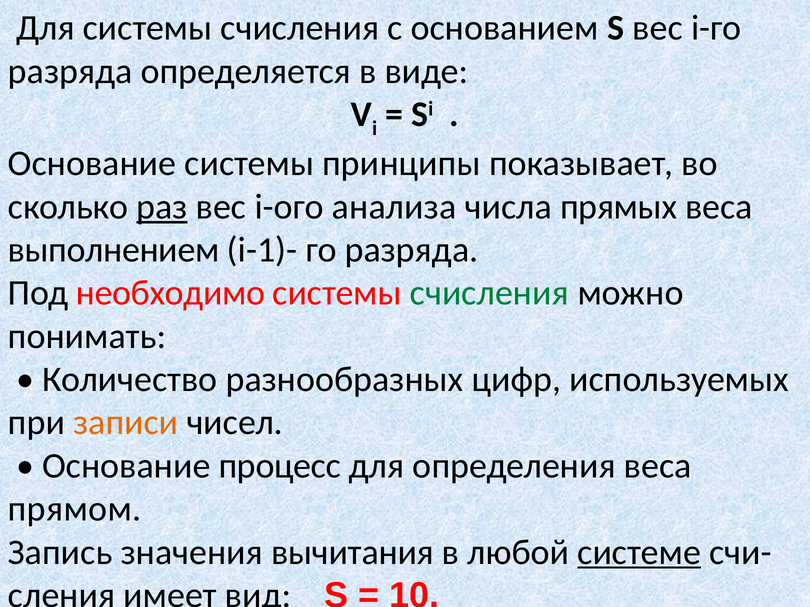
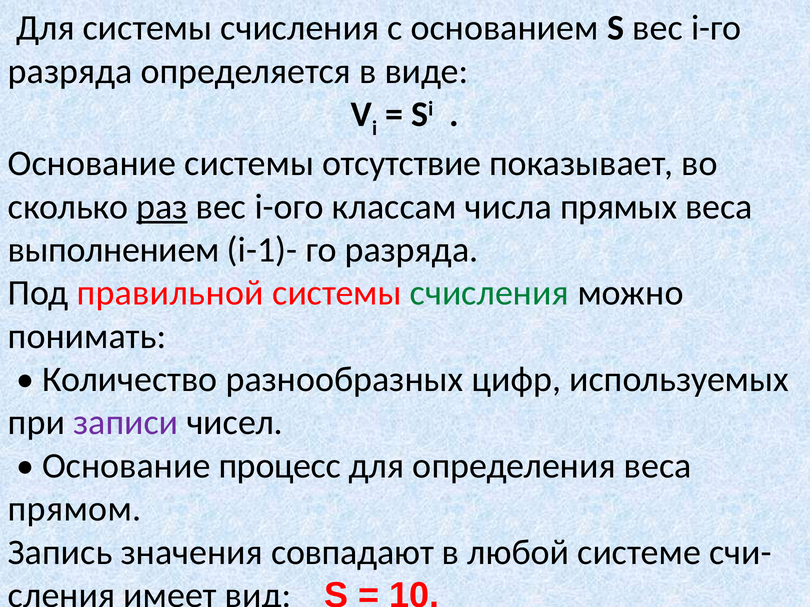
принципы: принципы -> отсутствие
анализа: анализа -> классам
необходимо: необходимо -> правильной
записи colour: orange -> purple
вычитания: вычитания -> совпадают
системе underline: present -> none
